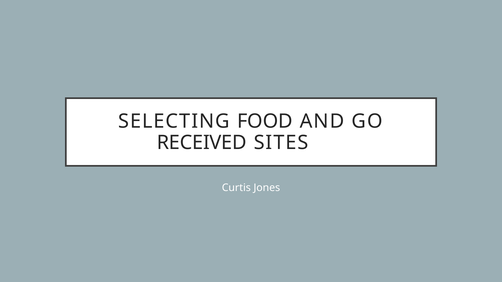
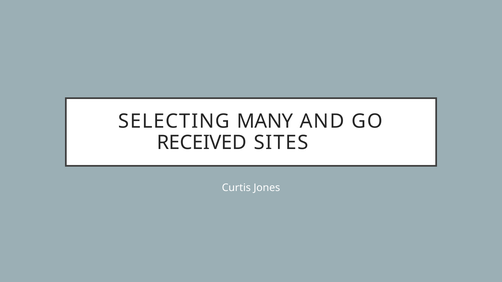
FOOD: FOOD -> MANY
